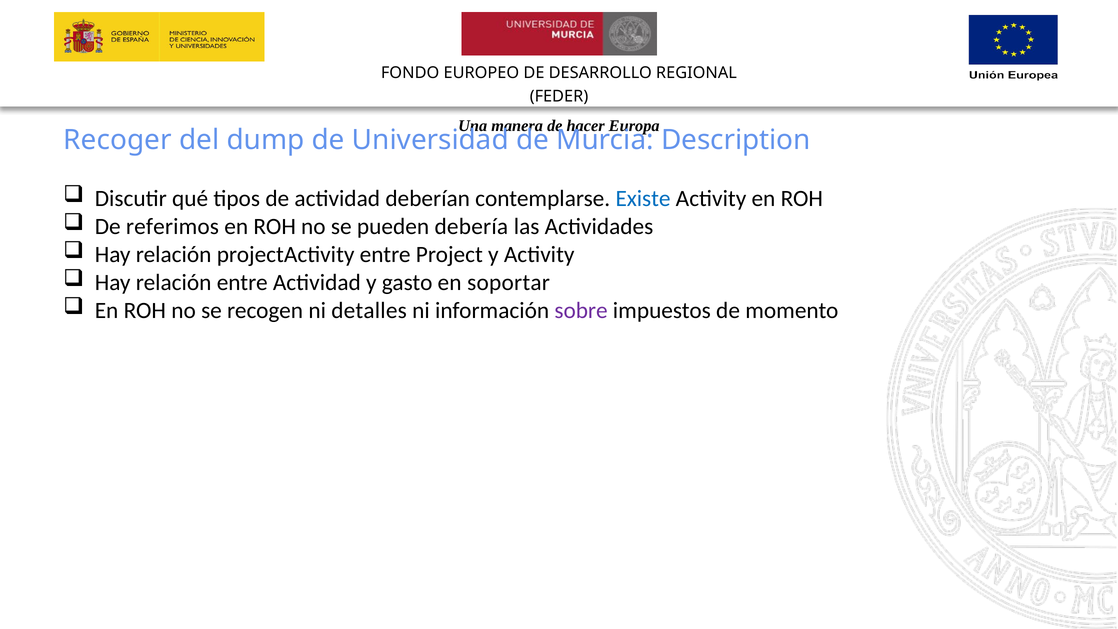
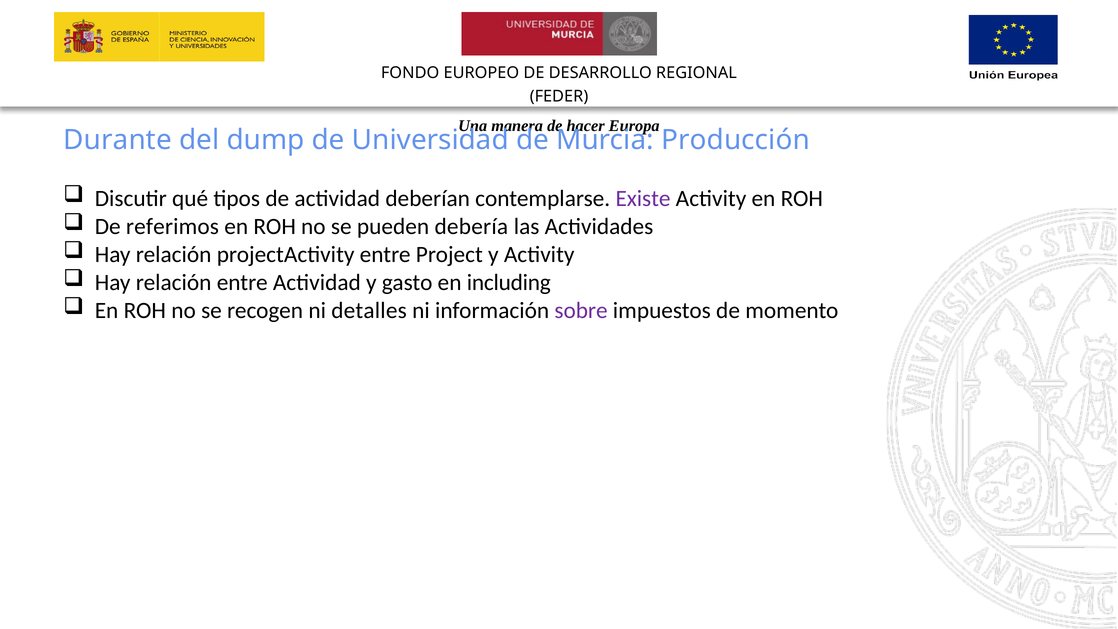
Recoger: Recoger -> Durante
Description: Description -> Producción
Existe colour: blue -> purple
soportar: soportar -> including
